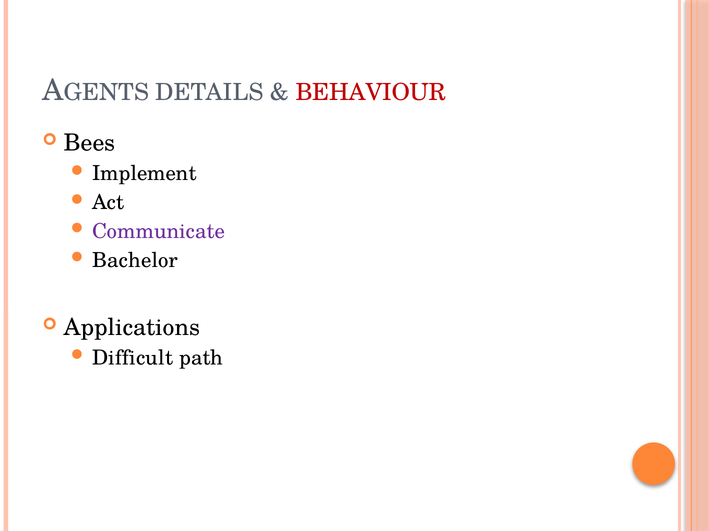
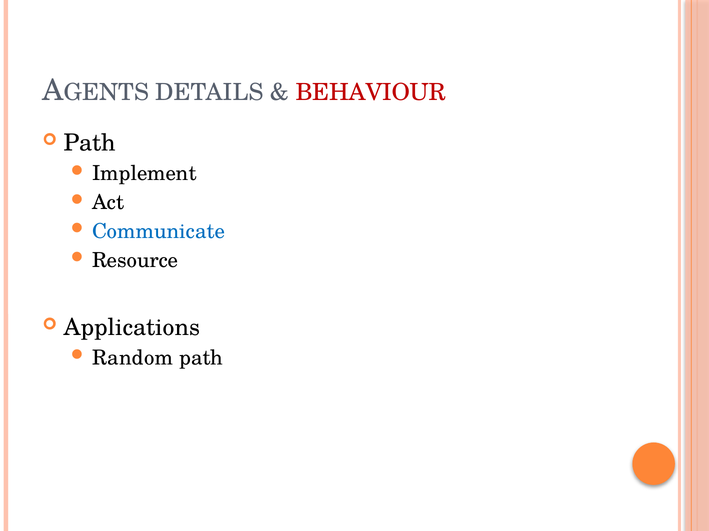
Bees at (89, 143): Bees -> Path
Communicate colour: purple -> blue
Bachelor: Bachelor -> Resource
Difficult: Difficult -> Random
